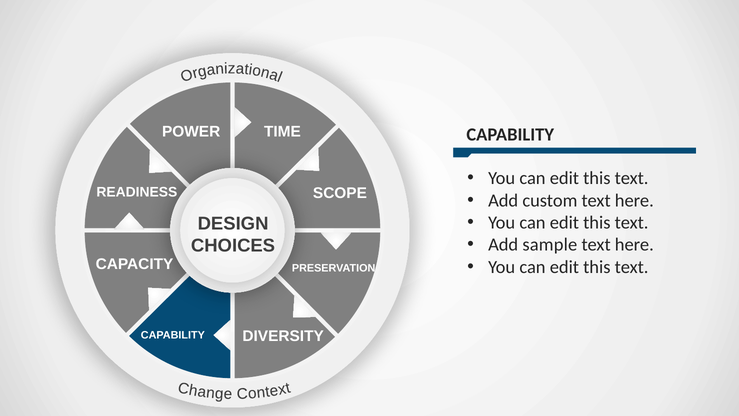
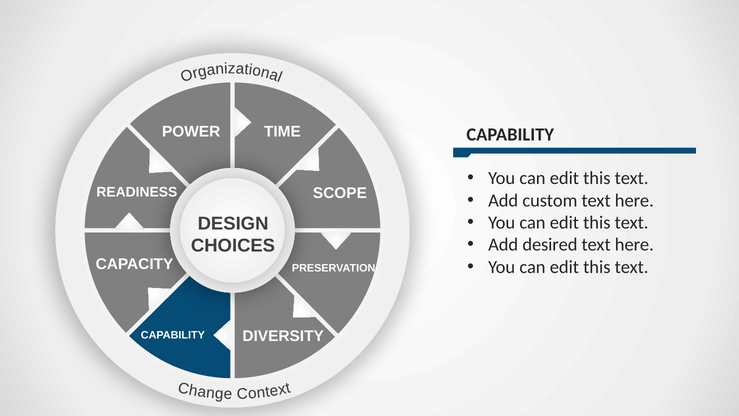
sample: sample -> desired
